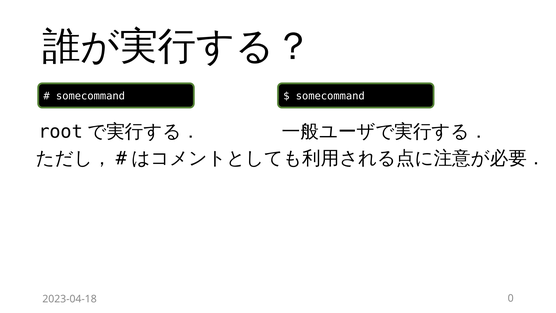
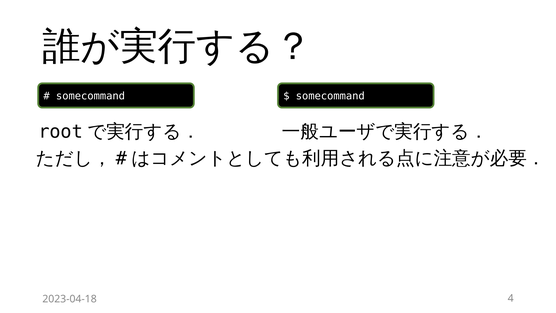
0: 0 -> 4
